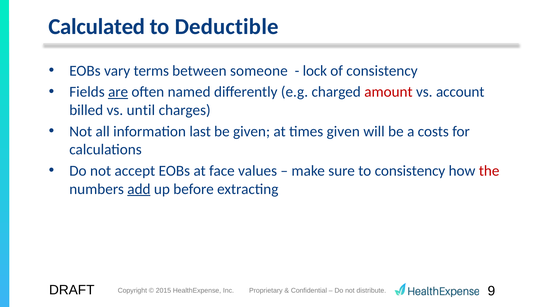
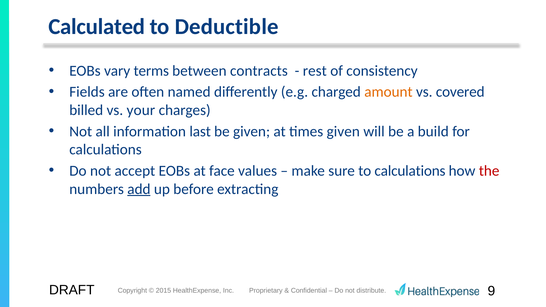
someone: someone -> contracts
lock: lock -> rest
are underline: present -> none
amount colour: red -> orange
account: account -> covered
until: until -> your
costs: costs -> build
to consistency: consistency -> calculations
